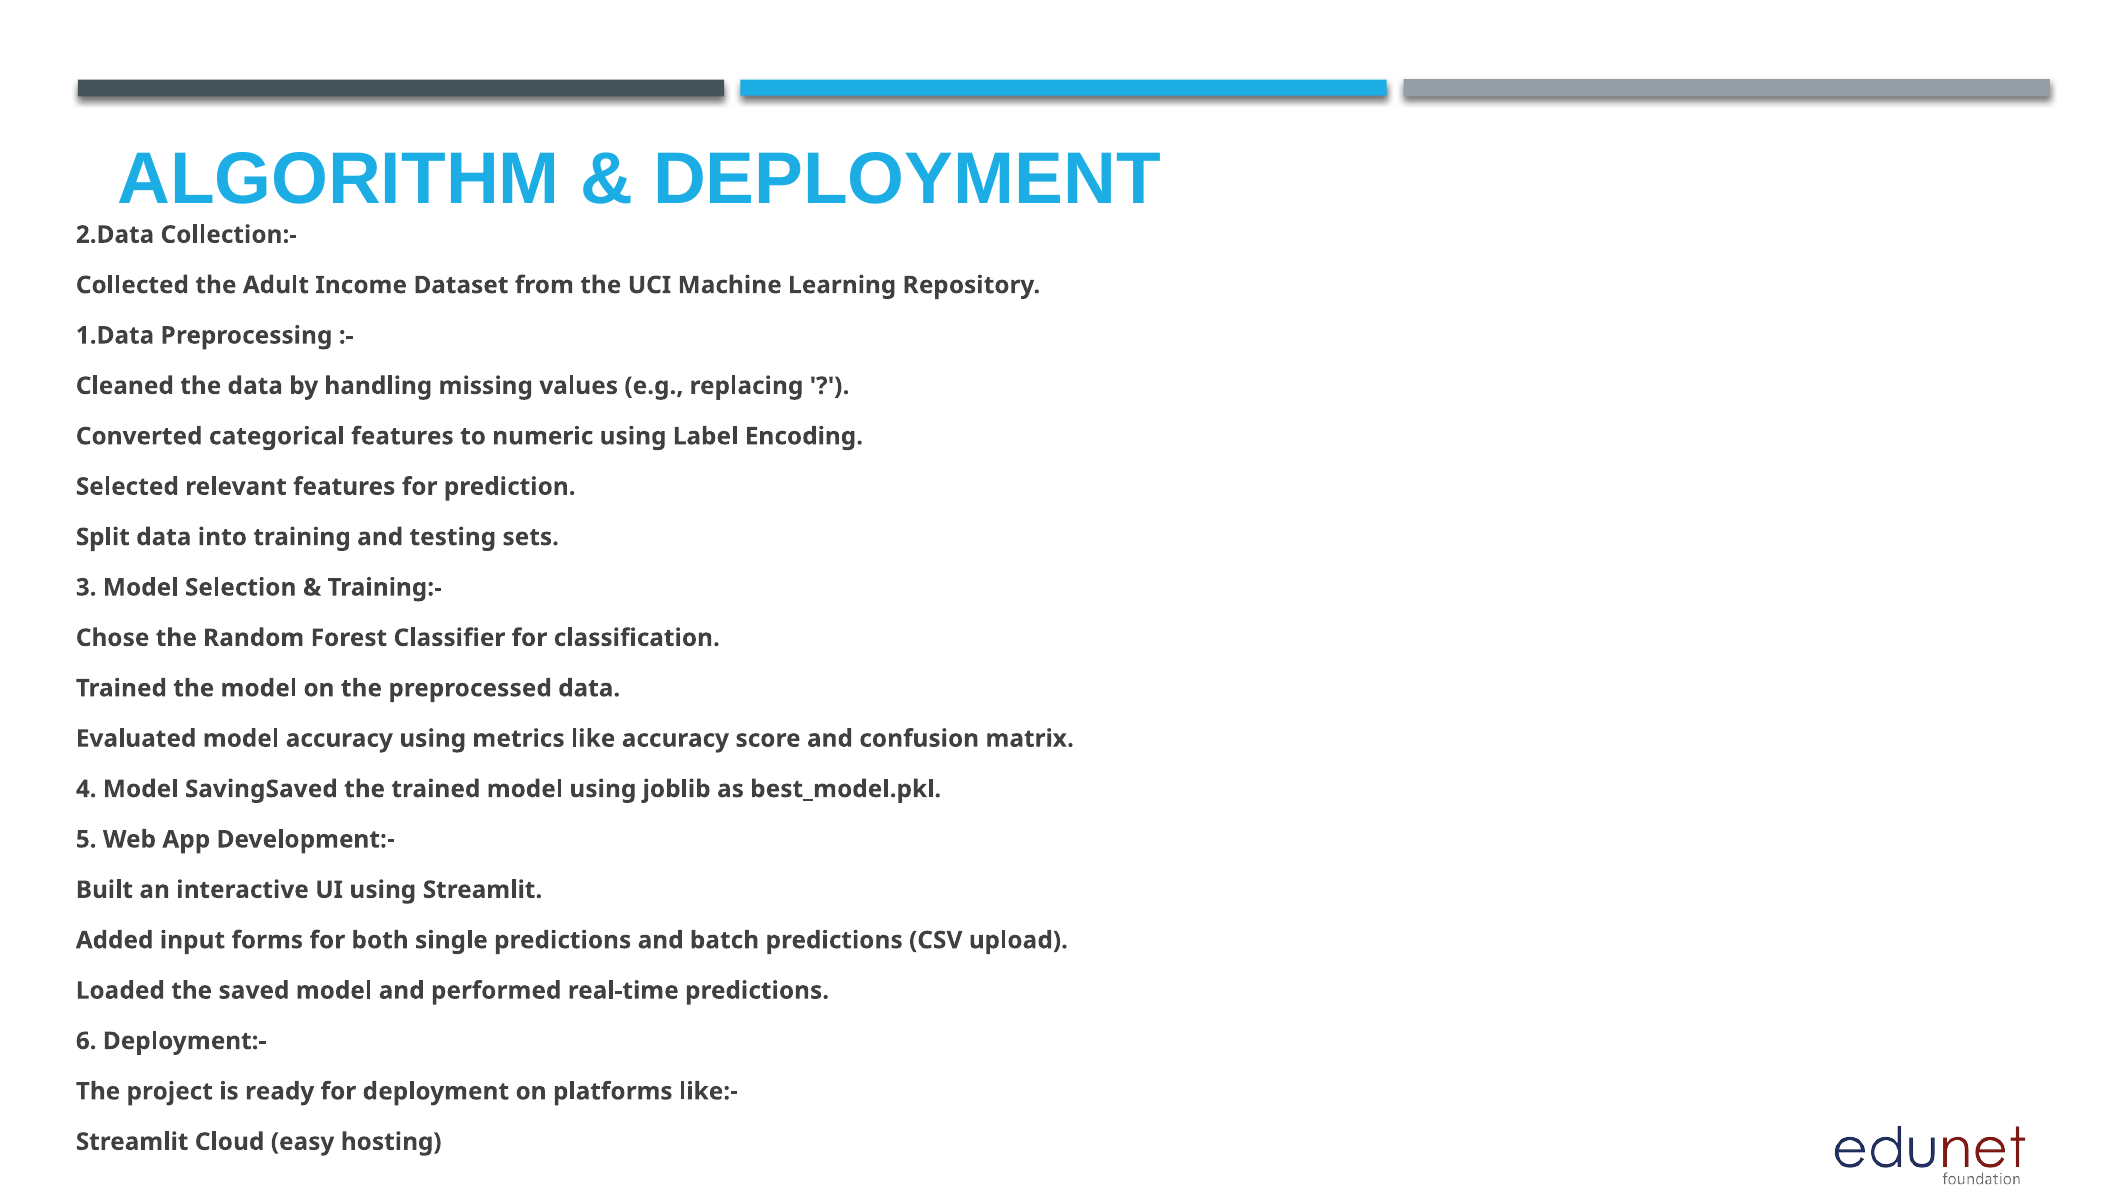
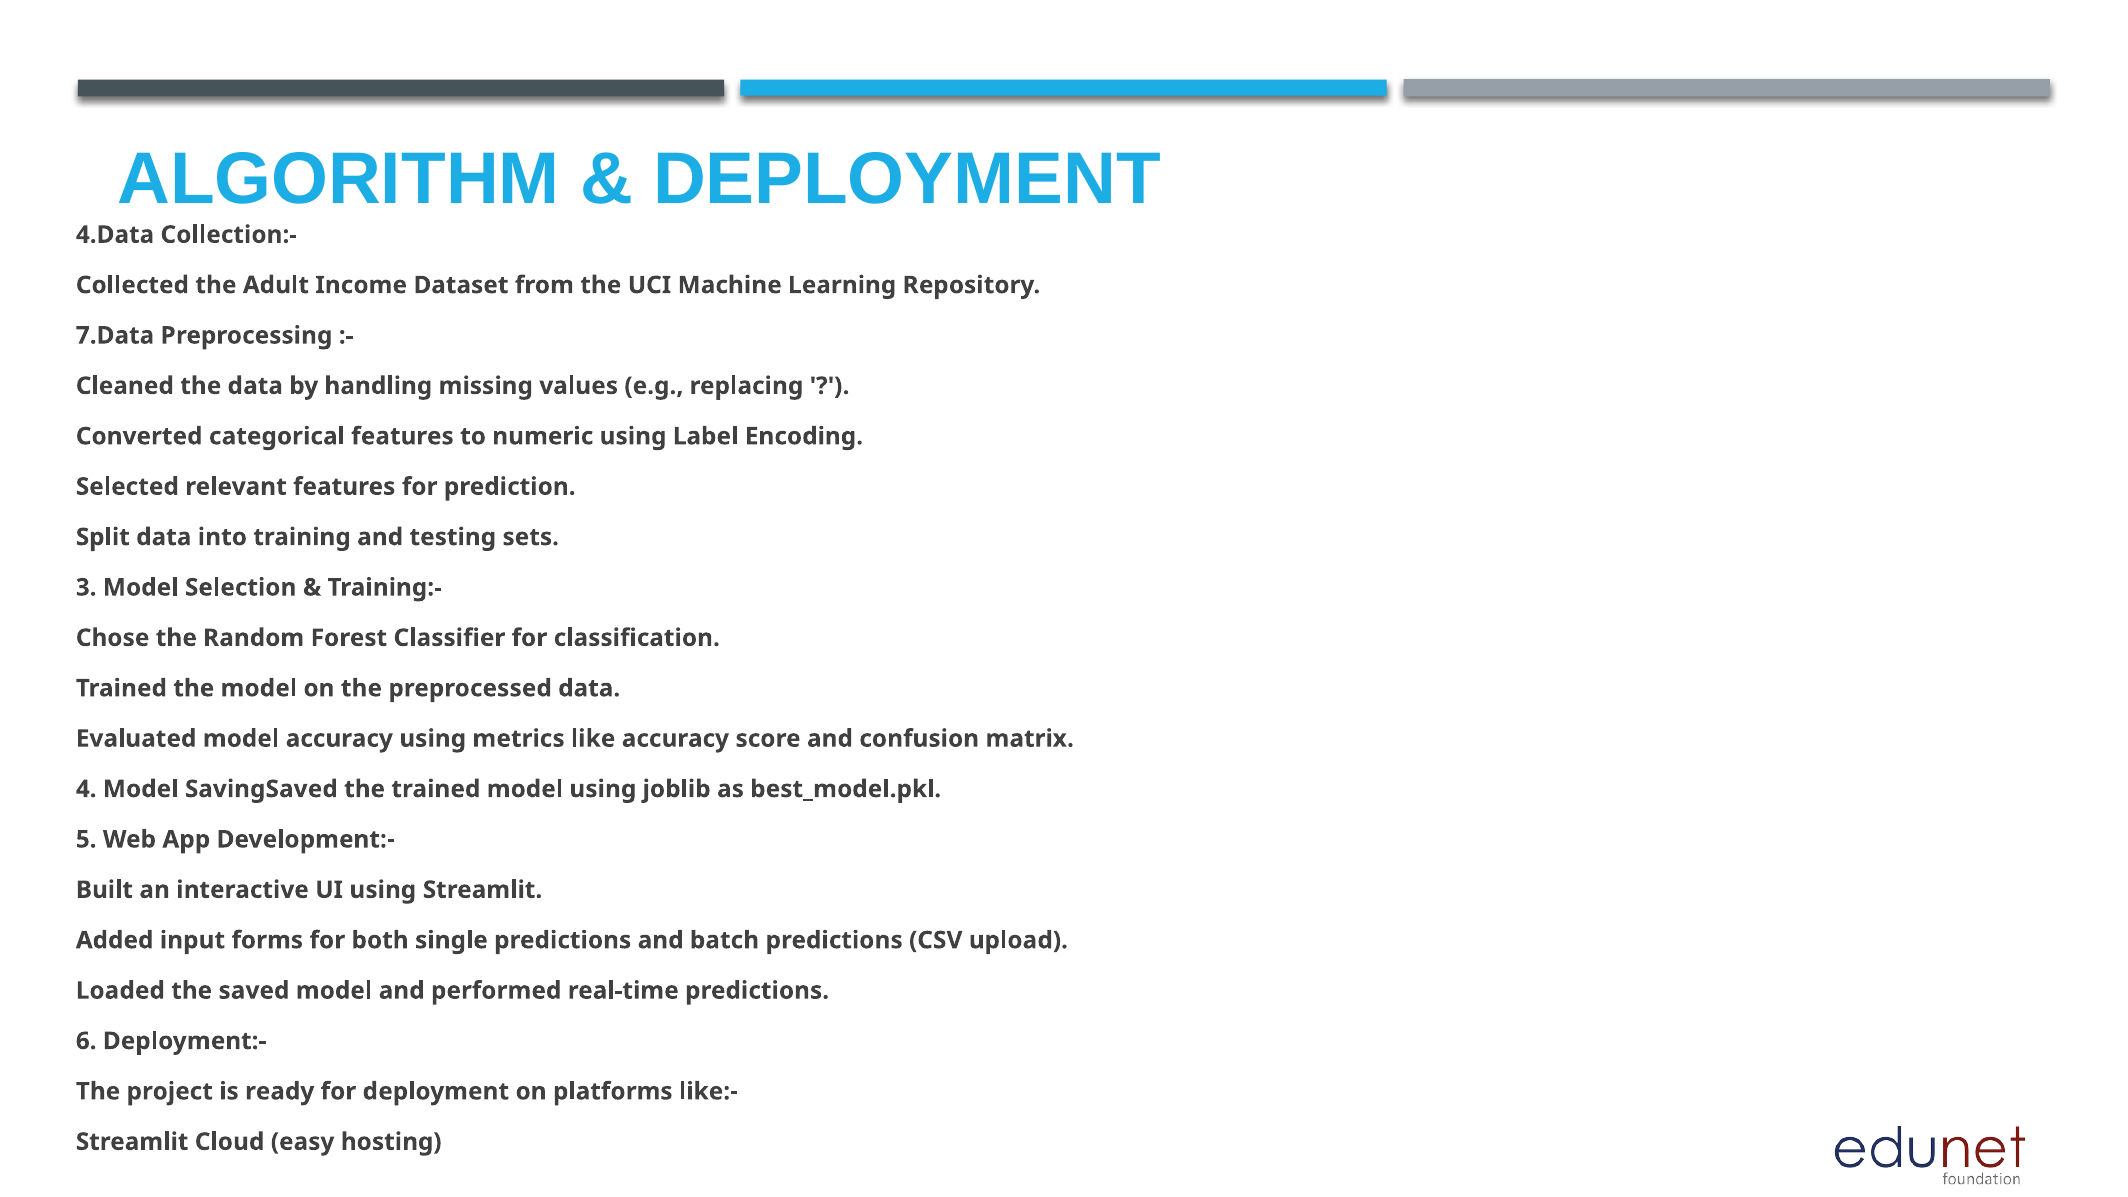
2.Data: 2.Data -> 4.Data
1.Data: 1.Data -> 7.Data
